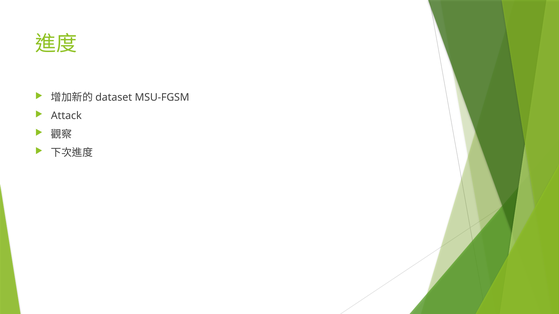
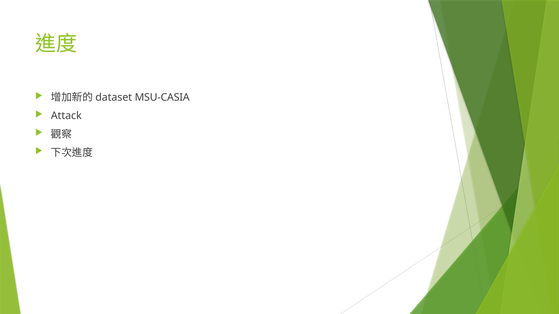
MSU-FGSM: MSU-FGSM -> MSU-CASIA
